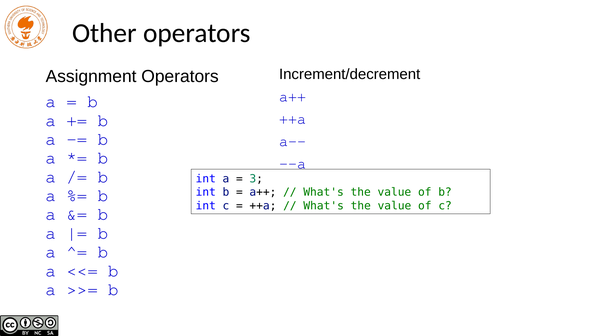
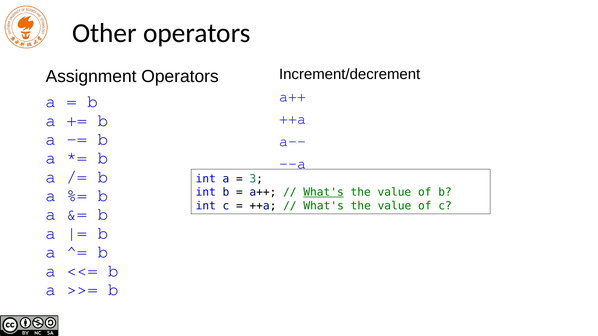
What's at (324, 192) underline: none -> present
